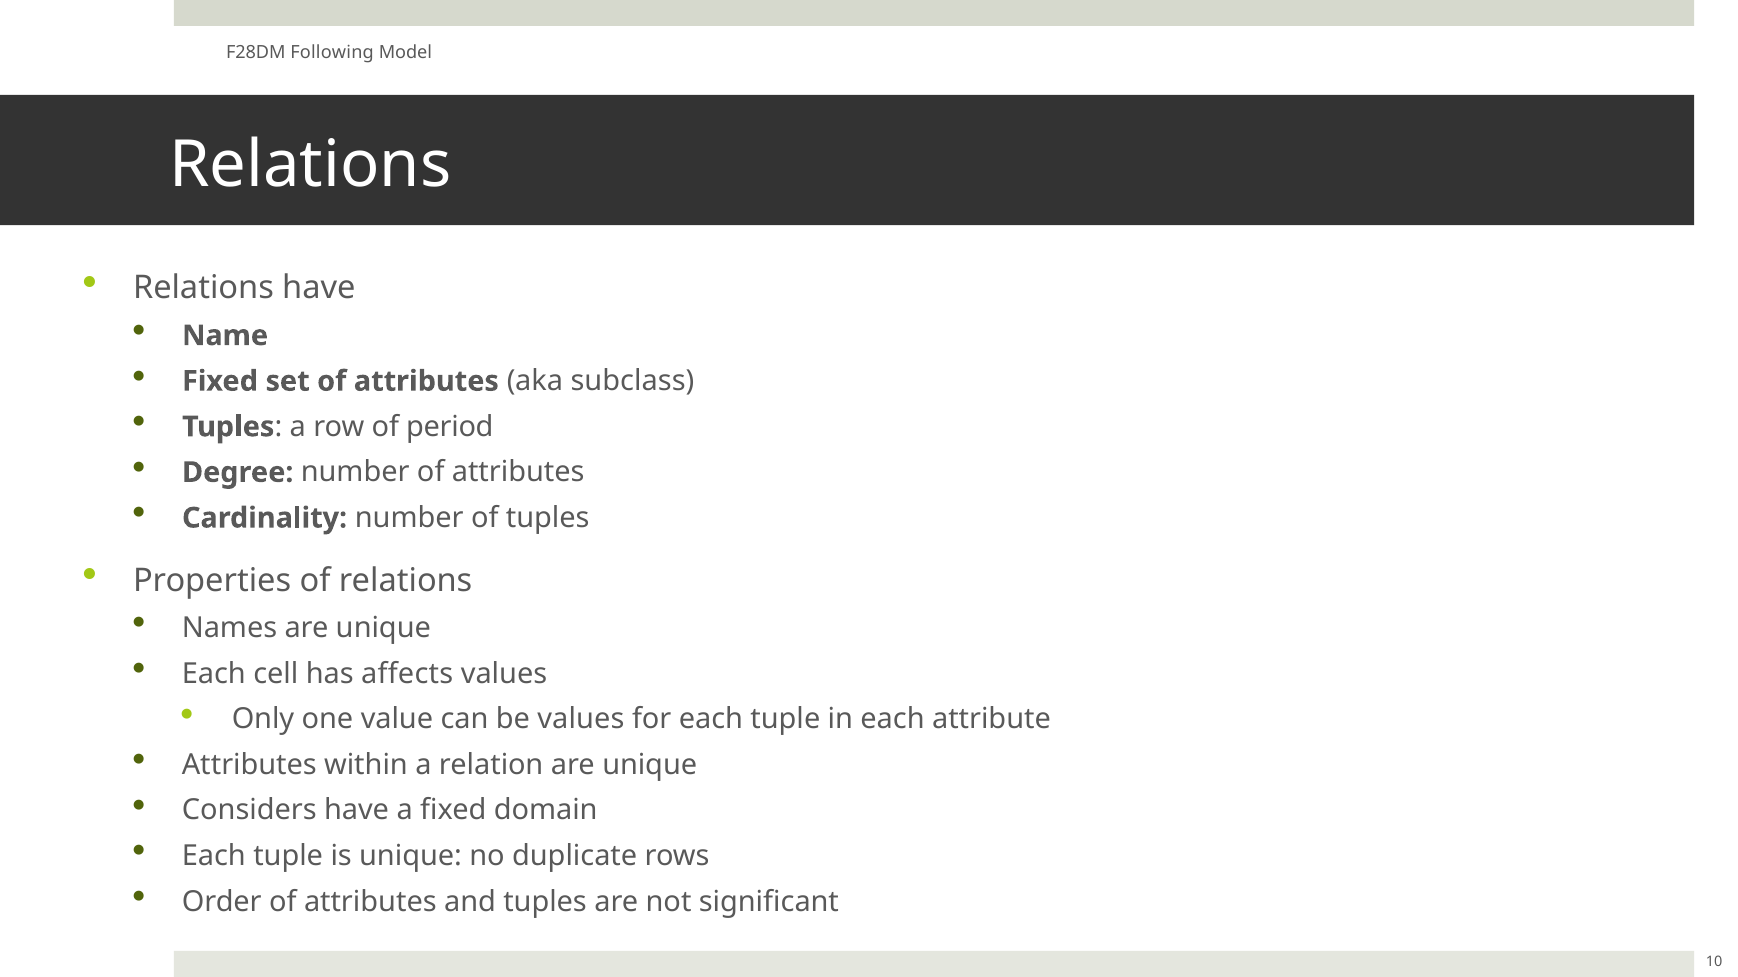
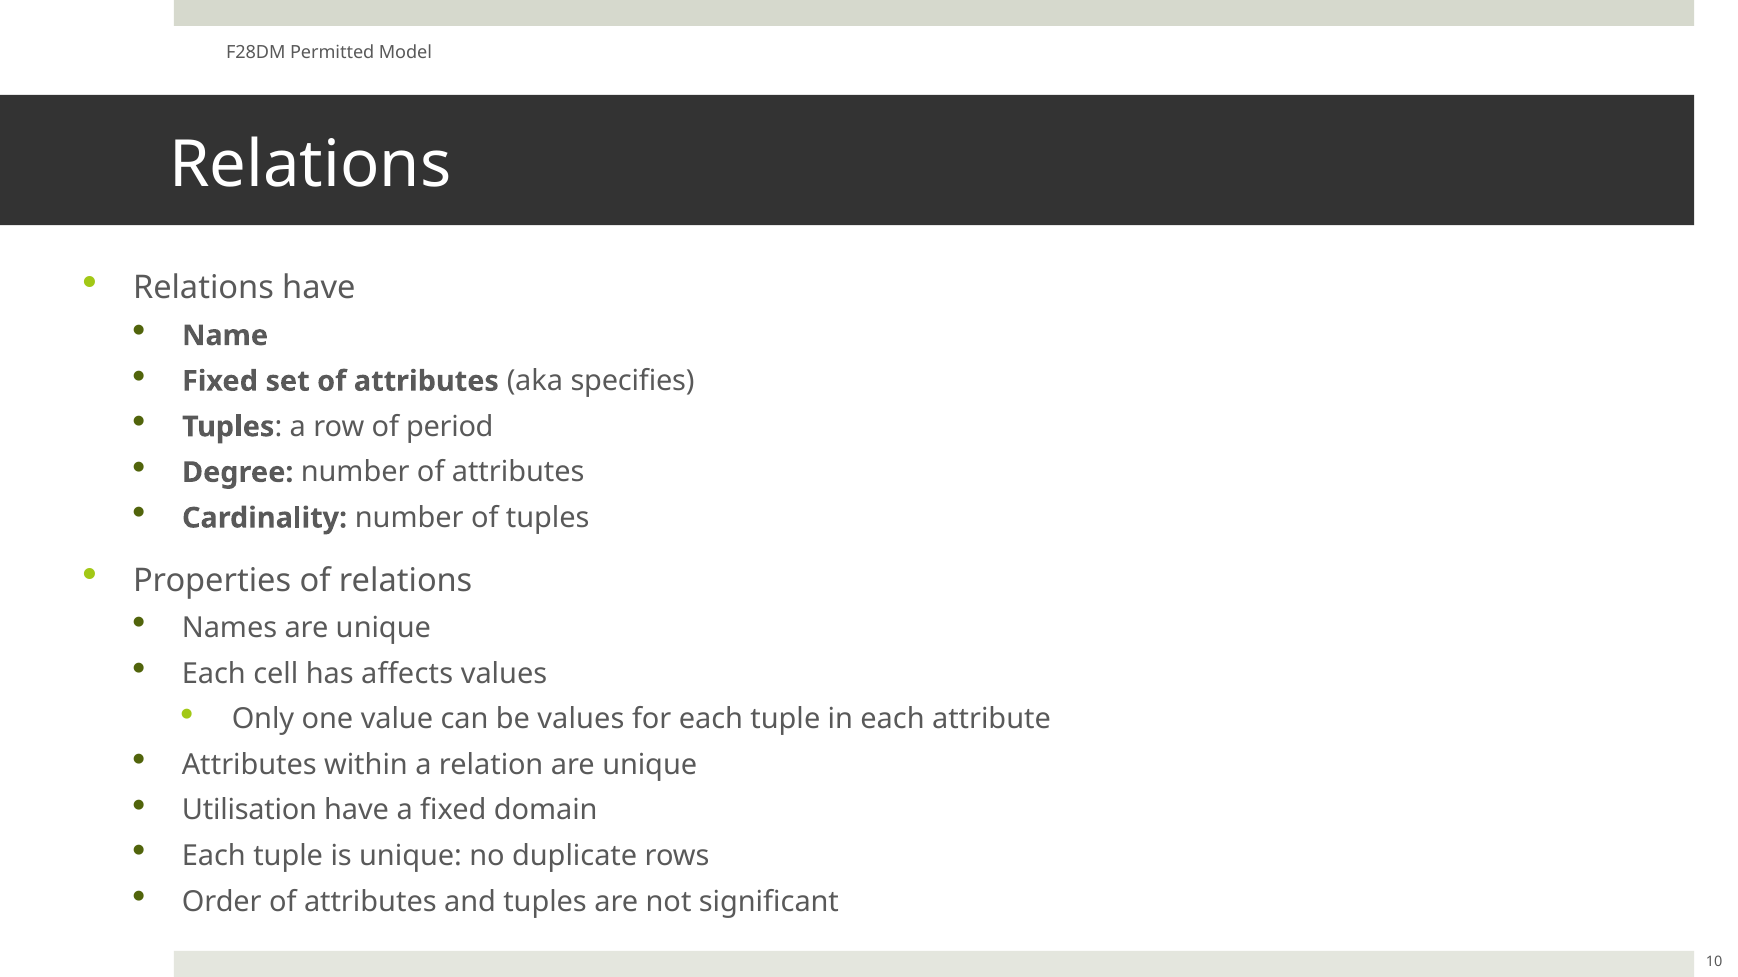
Following: Following -> Permitted
subclass: subclass -> specifies
Considers: Considers -> Utilisation
